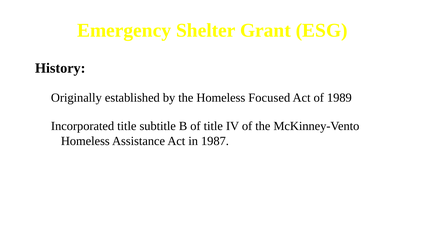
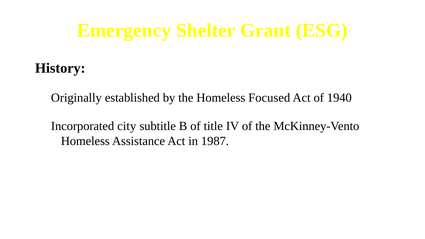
1989: 1989 -> 1940
Incorporated title: title -> city
